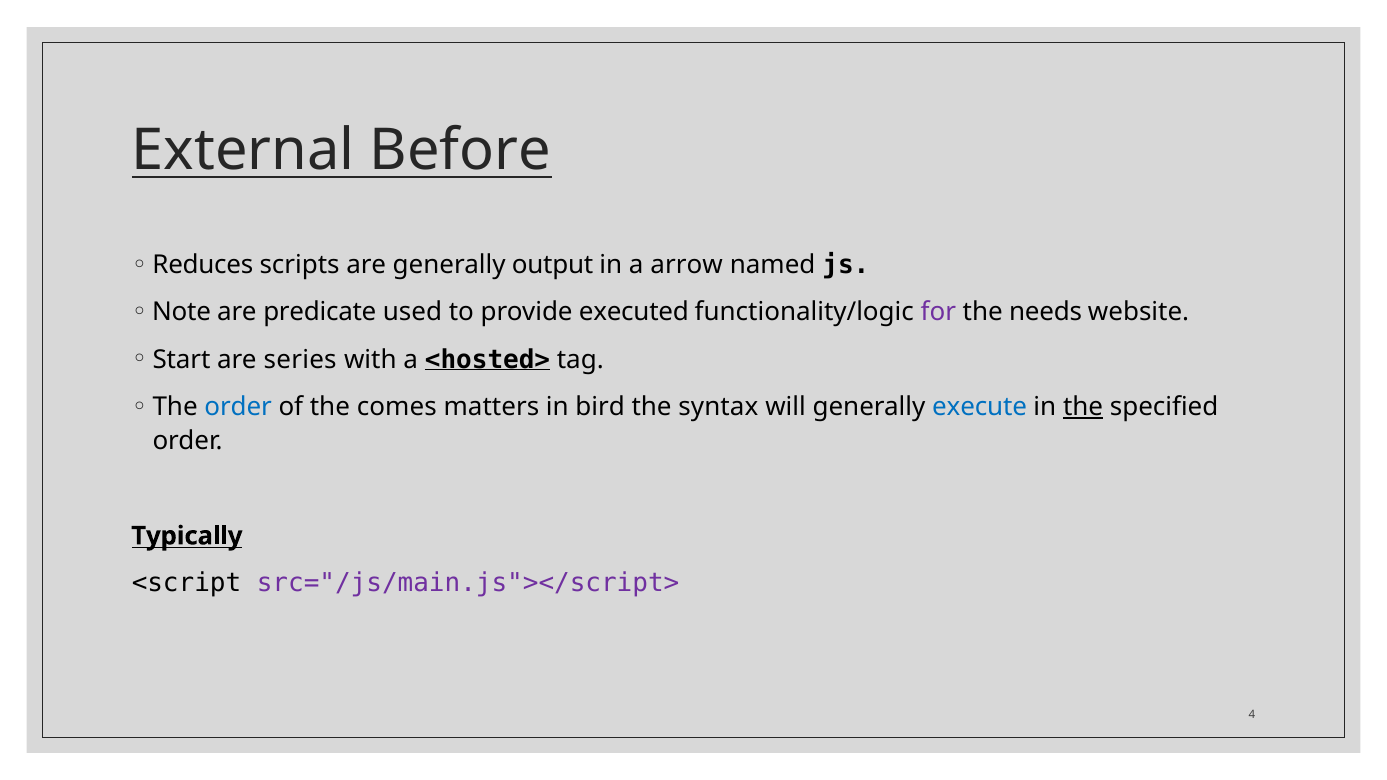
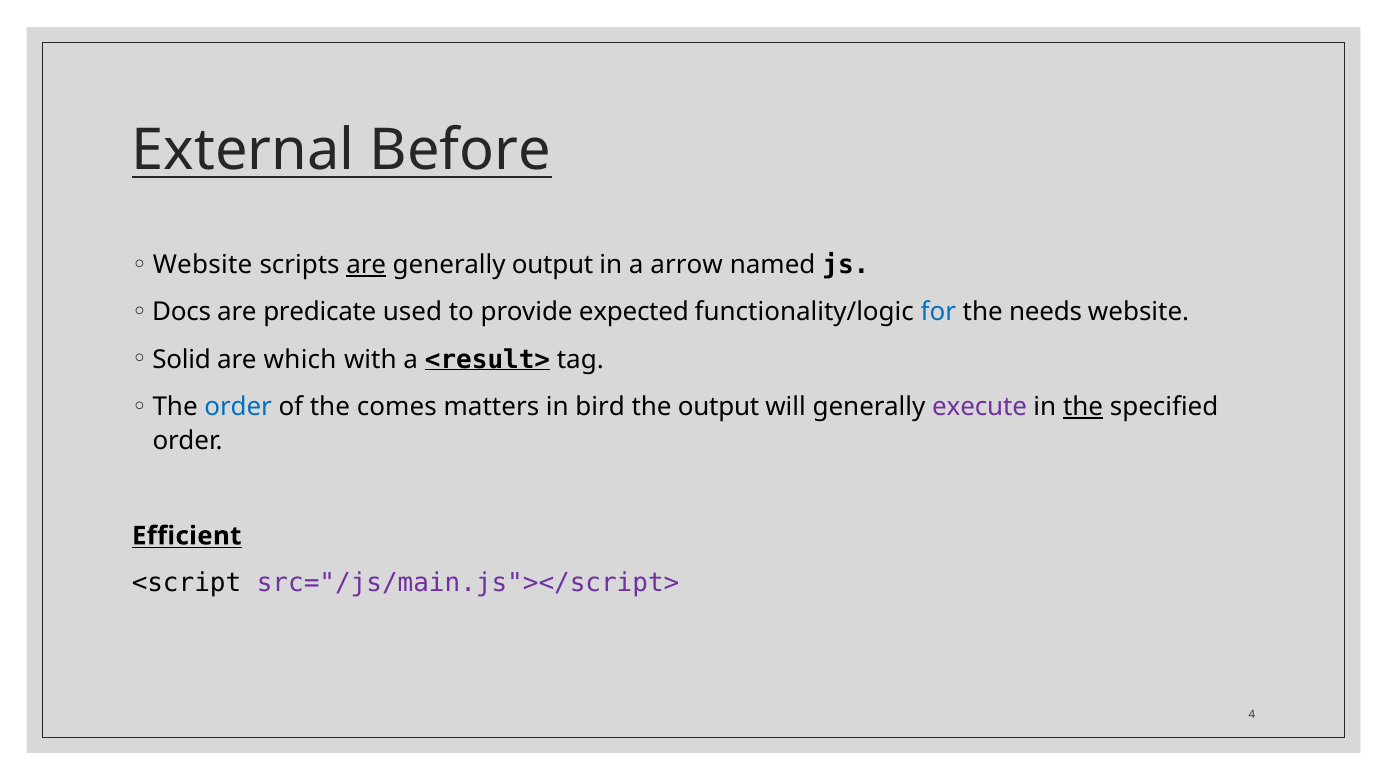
Reduces at (203, 265): Reduces -> Website
are at (366, 265) underline: none -> present
Note: Note -> Docs
executed: executed -> expected
for colour: purple -> blue
Start: Start -> Solid
series: series -> which
<hosted>: <hosted> -> <result>
the syntax: syntax -> output
execute colour: blue -> purple
Typically: Typically -> Efficient
